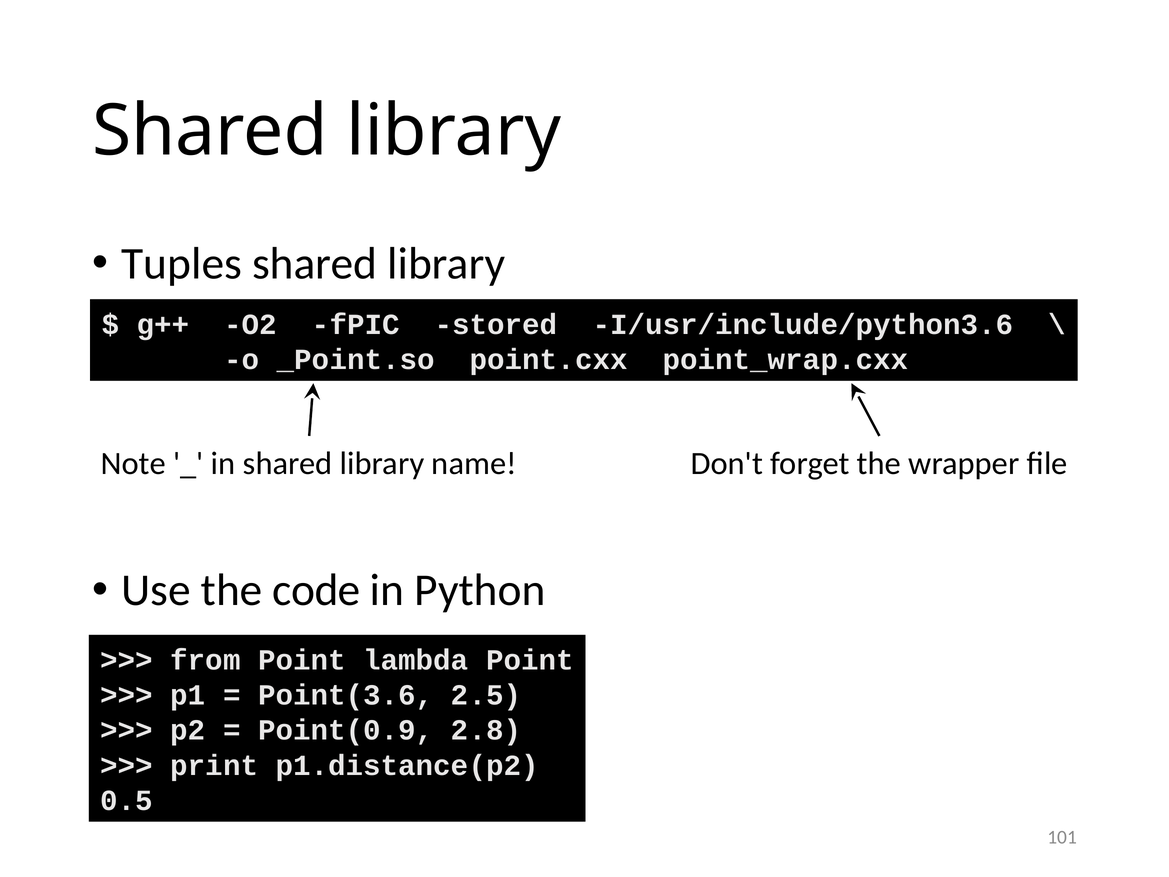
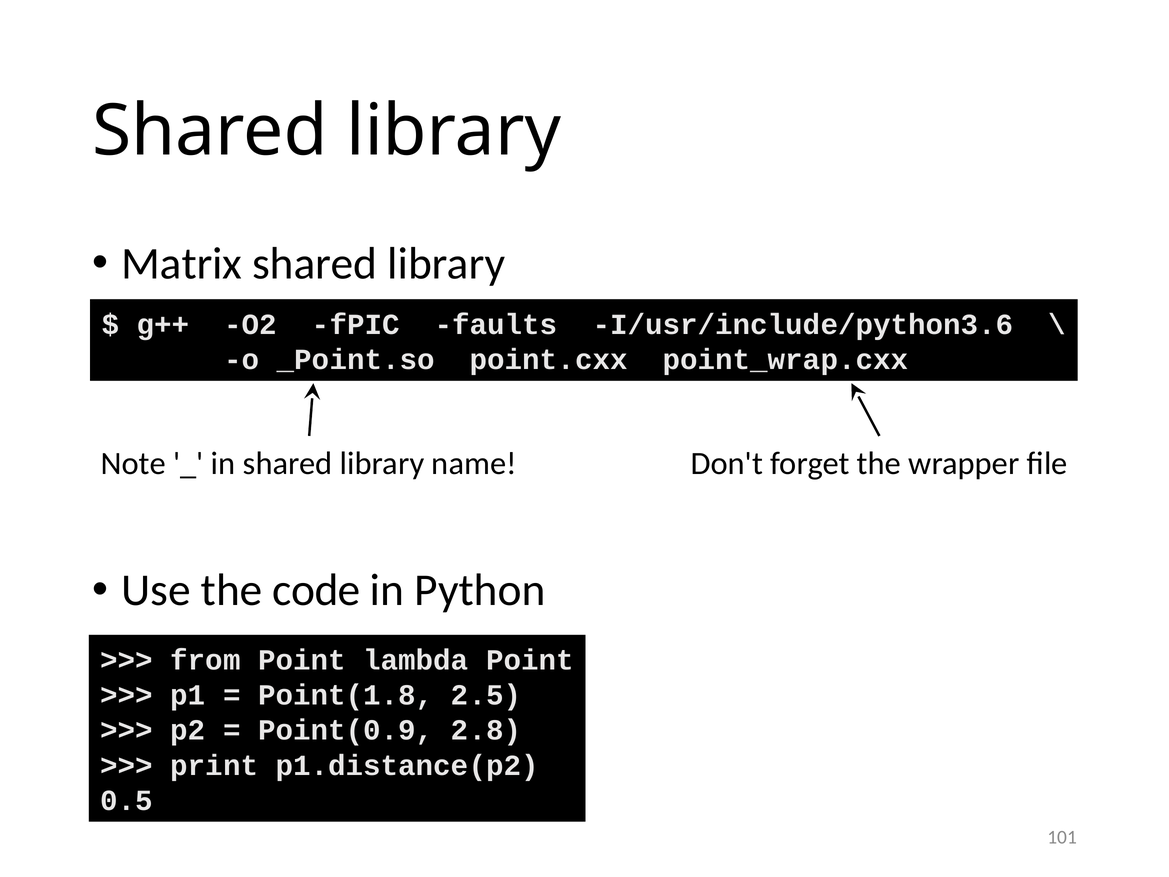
Tuples: Tuples -> Matrix
stored: stored -> faults
Point(3.6: Point(3.6 -> Point(1.8
